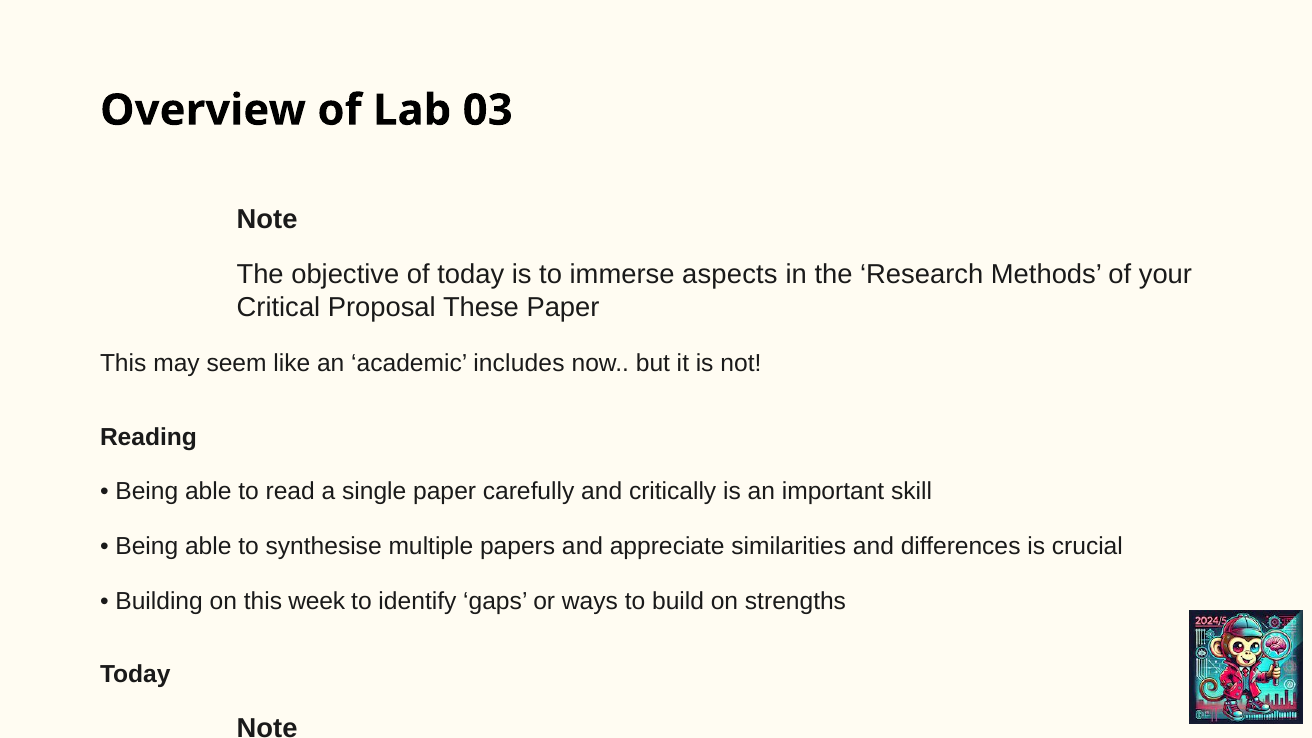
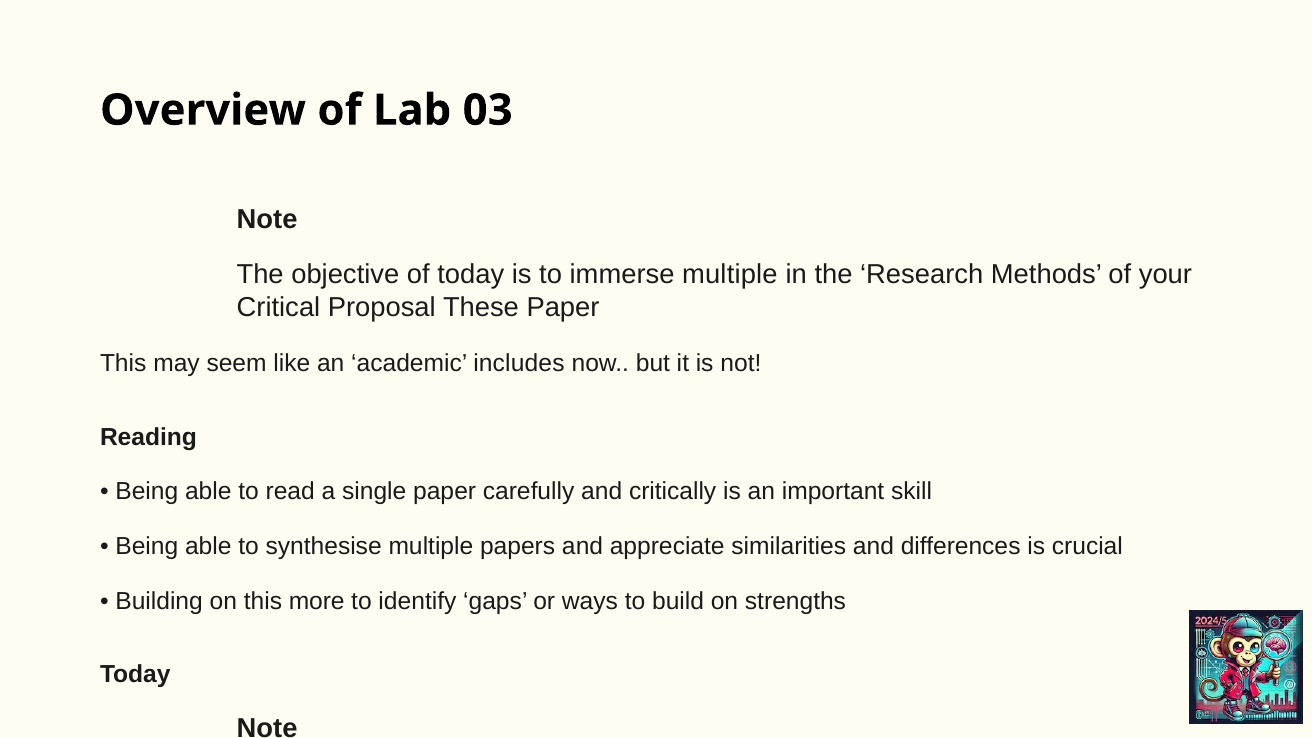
immerse aspects: aspects -> multiple
this week: week -> more
